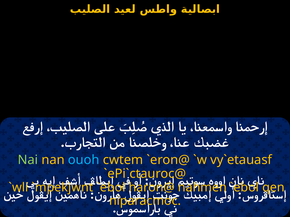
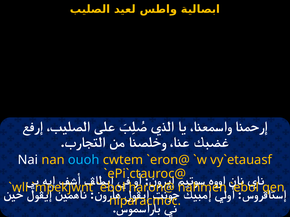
Nai colour: light green -> white
